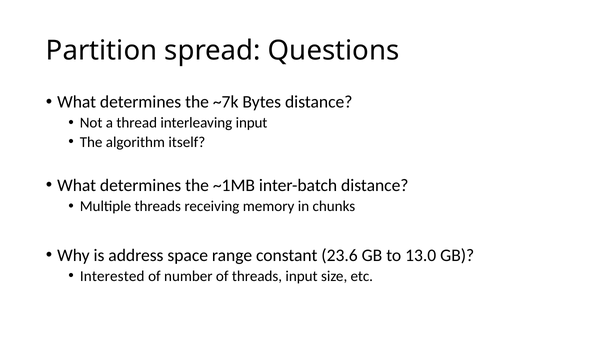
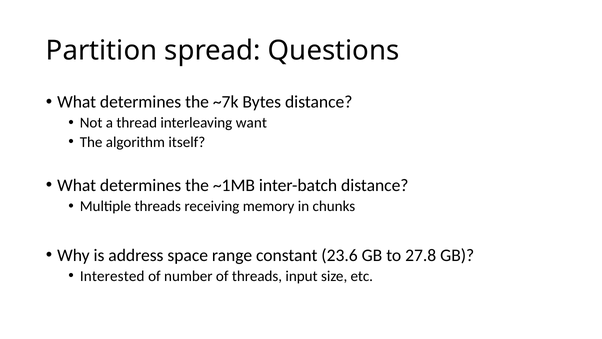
interleaving input: input -> want
13.0: 13.0 -> 27.8
